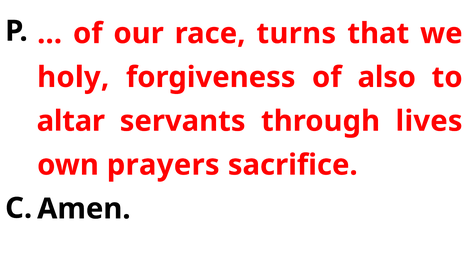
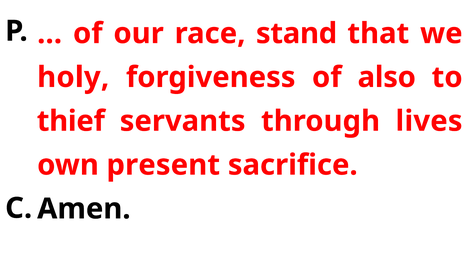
turns: turns -> stand
altar: altar -> thief
prayers: prayers -> present
